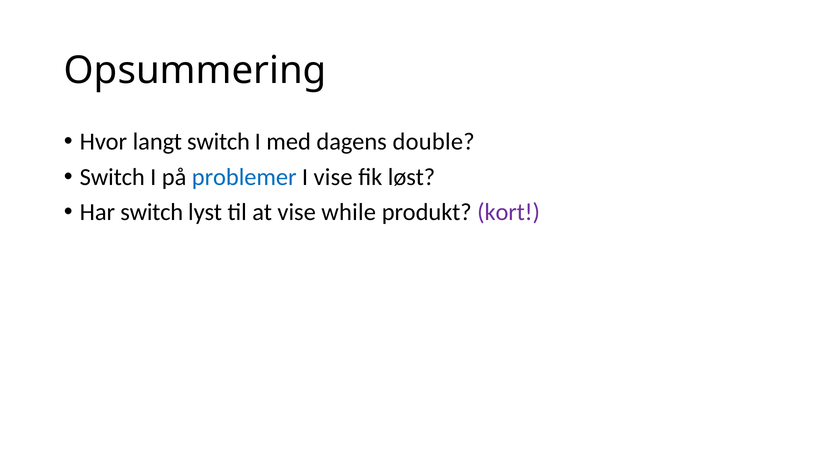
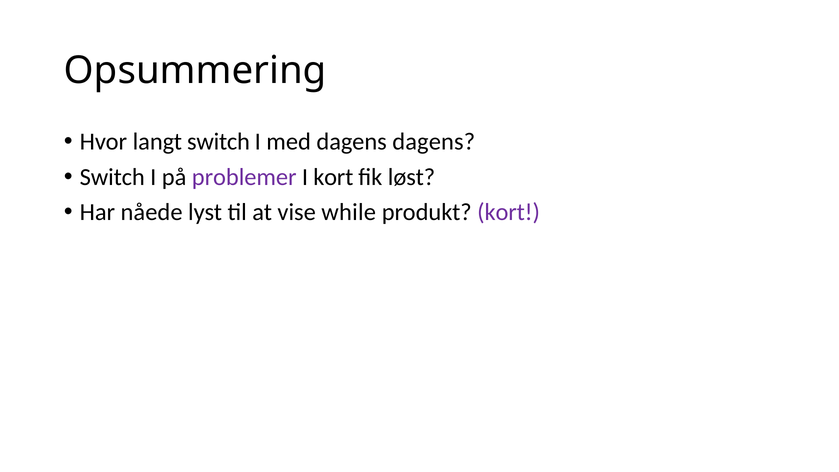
dagens double: double -> dagens
problemer colour: blue -> purple
I vise: vise -> kort
Har switch: switch -> nåede
